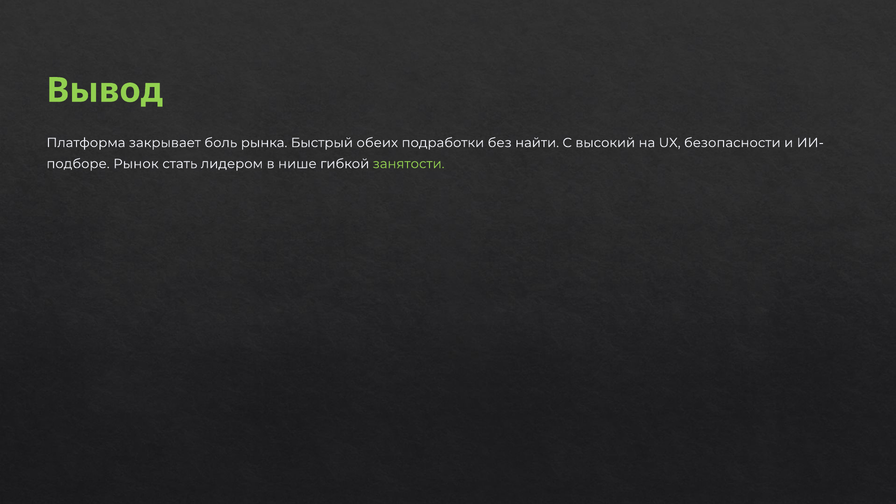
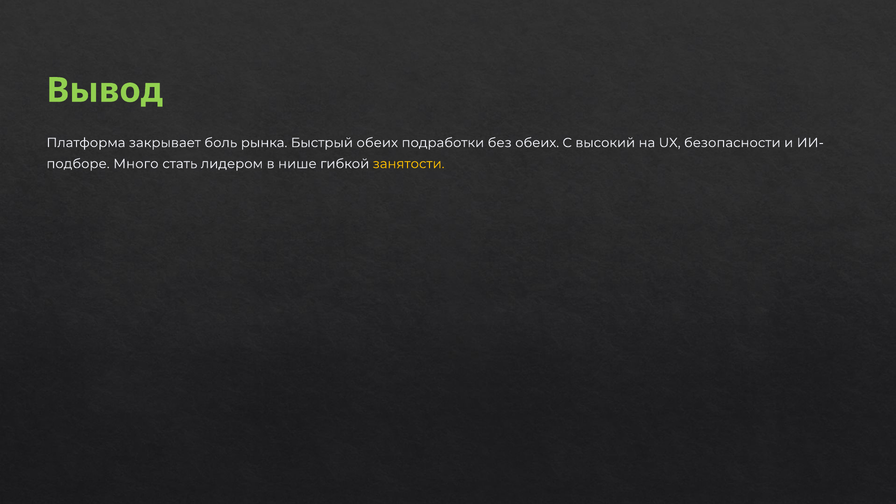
без найти: найти -> обеих
Рынок: Рынок -> Много
занятости colour: light green -> yellow
